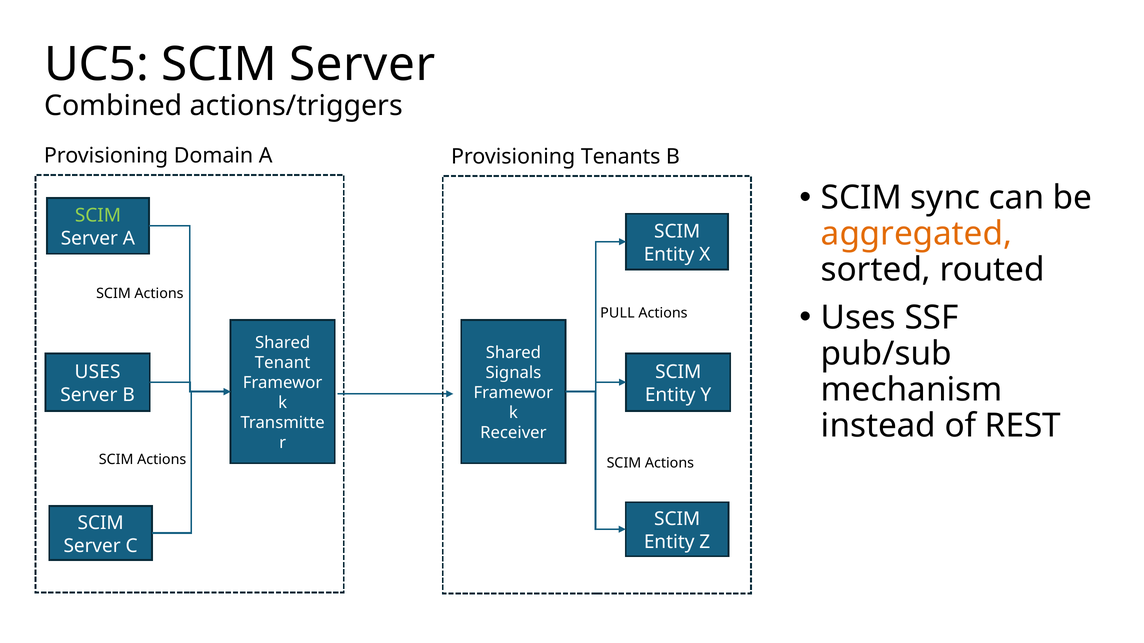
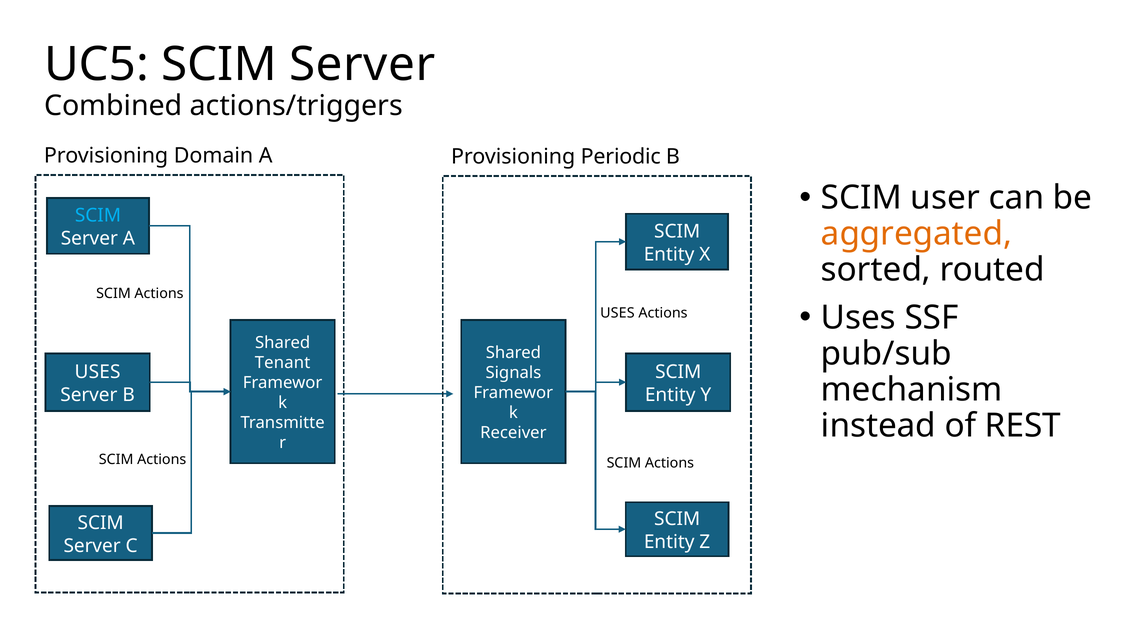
Tenants: Tenants -> Periodic
sync: sync -> user
SCIM at (98, 216) colour: light green -> light blue
PULL at (617, 313): PULL -> USES
